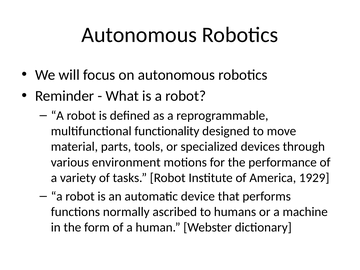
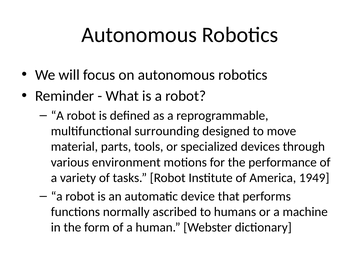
functionality: functionality -> surrounding
1929: 1929 -> 1949
